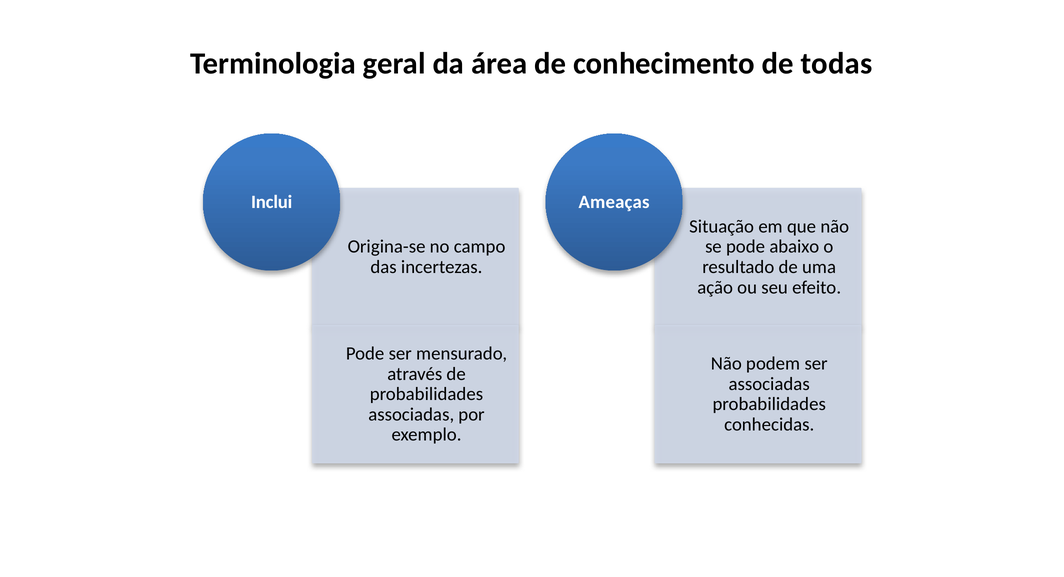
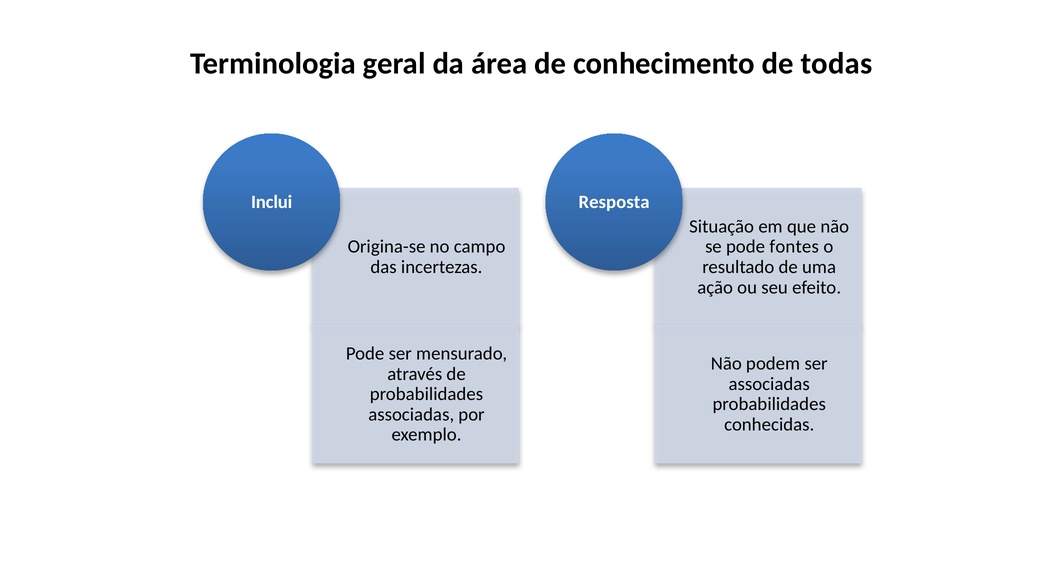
Ameaças: Ameaças -> Resposta
abaixo: abaixo -> fontes
